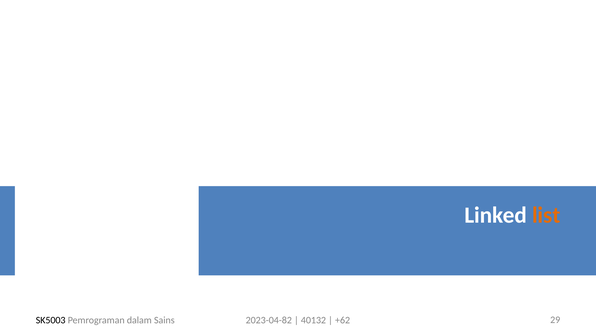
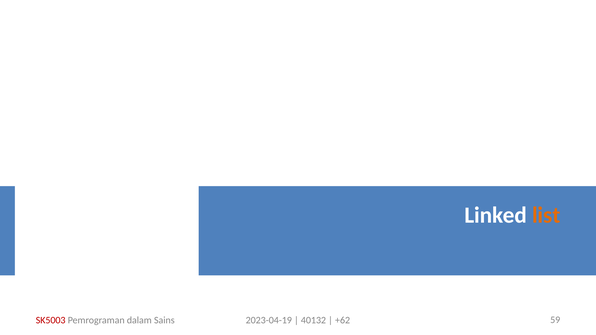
SK5003 colour: black -> red
2023-04-82: 2023-04-82 -> 2023-04-19
29: 29 -> 59
